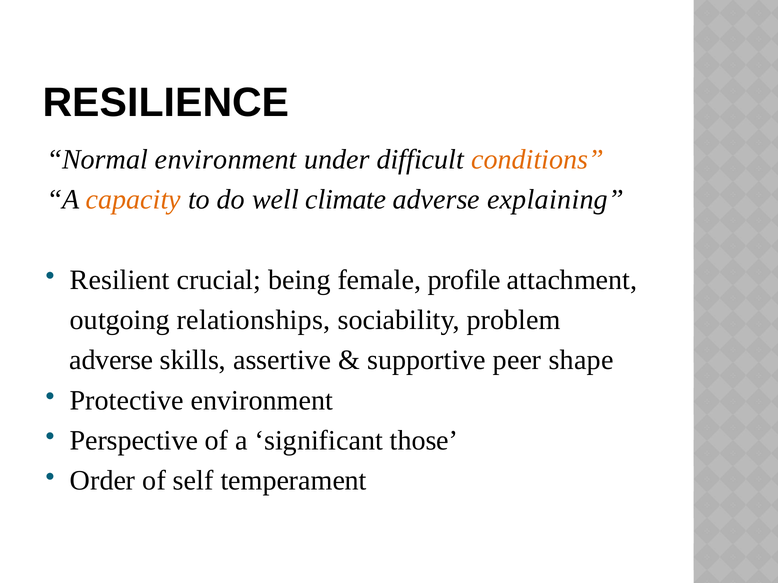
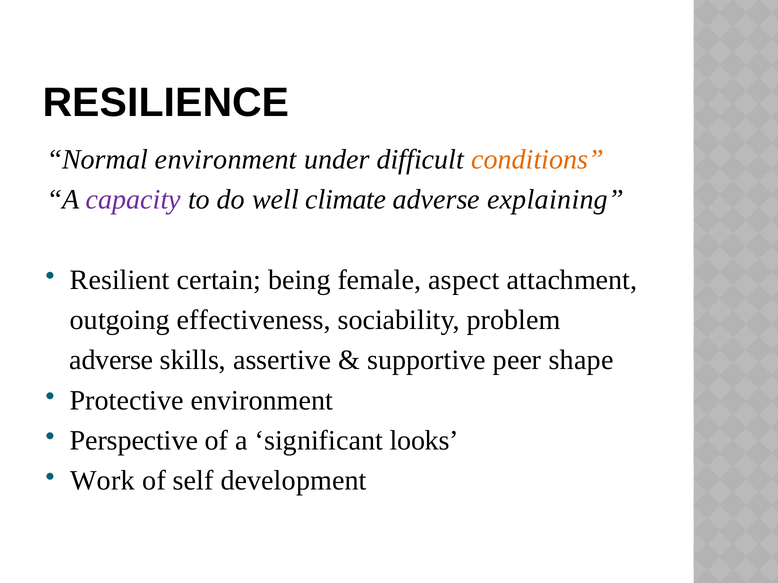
capacity colour: orange -> purple
crucial: crucial -> certain
profile: profile -> aspect
relationships: relationships -> effectiveness
those: those -> looks
Order: Order -> Work
temperament: temperament -> development
